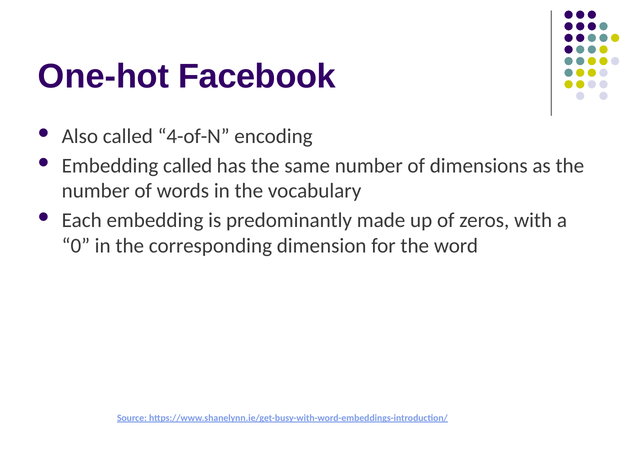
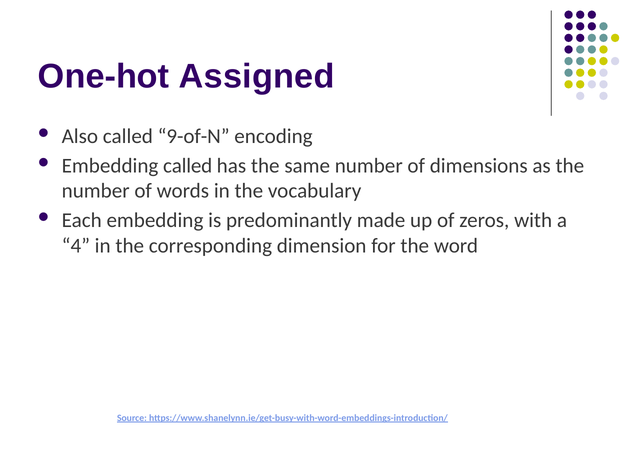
Facebook: Facebook -> Assigned
4-of-N: 4-of-N -> 9-of-N
0: 0 -> 4
